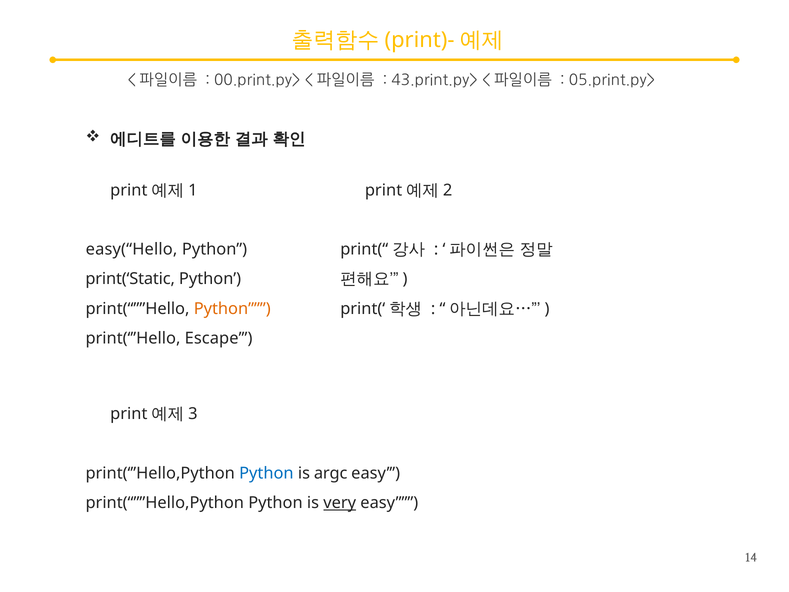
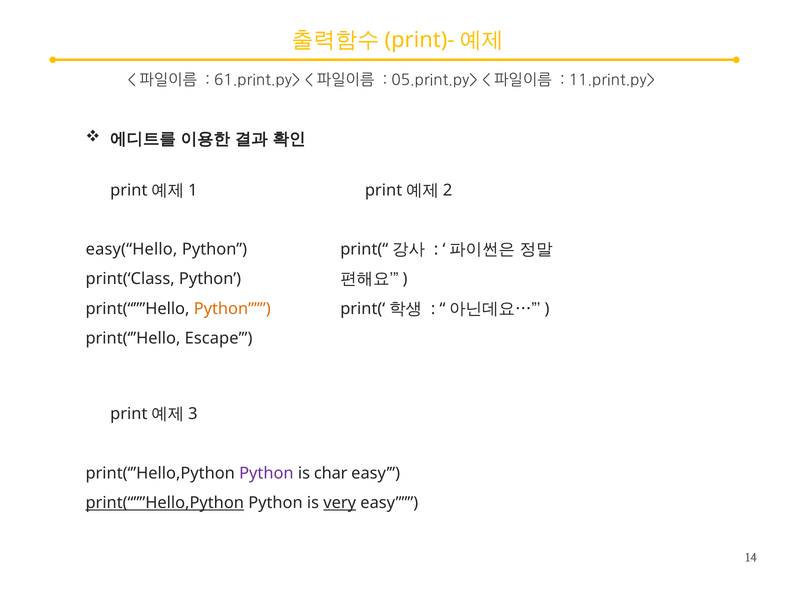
00.print.py>: 00.print.py> -> 61.print.py>
43.print.py>: 43.print.py> -> 05.print.py>
05.print.py>: 05.print.py> -> 11.print.py>
print(‘Static: print(‘Static -> print(‘Class
Python at (266, 473) colour: blue -> purple
argc: argc -> char
print(“””Hello,Python underline: none -> present
